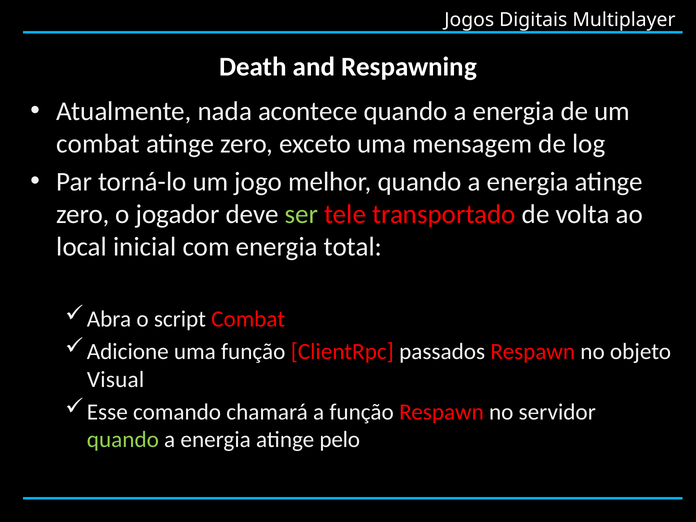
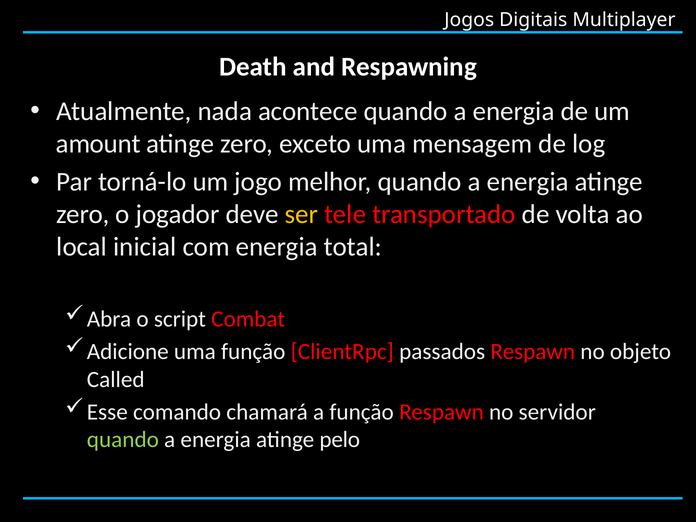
combat at (98, 144): combat -> amount
ser colour: light green -> yellow
Visual: Visual -> Called
